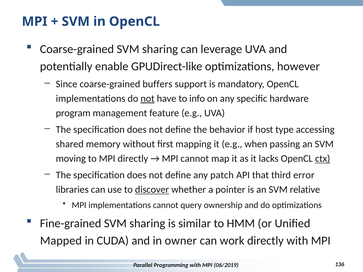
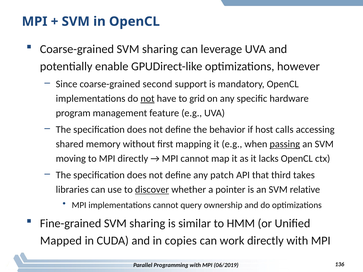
buffers: buffers -> second
info: info -> grid
type: type -> calls
passing underline: none -> present
ctx underline: present -> none
error: error -> takes
owner: owner -> copies
